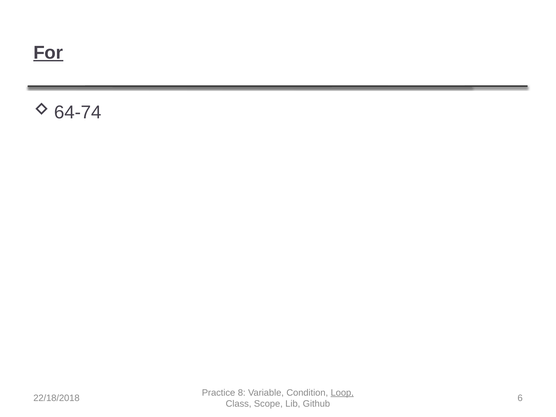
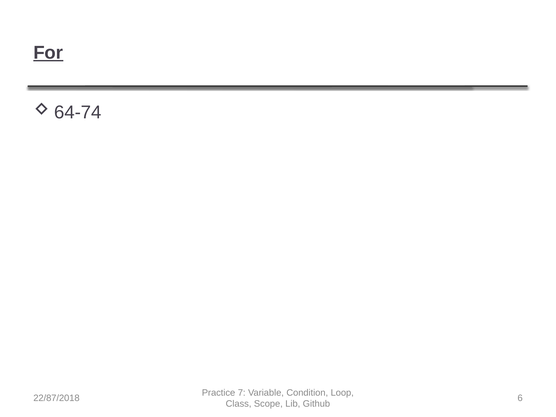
8: 8 -> 7
Loop underline: present -> none
22/18/2018: 22/18/2018 -> 22/87/2018
